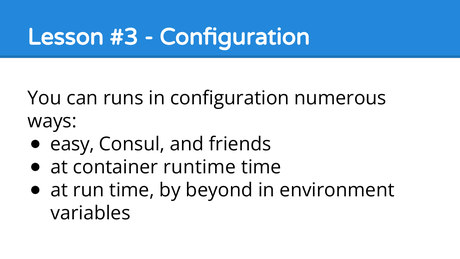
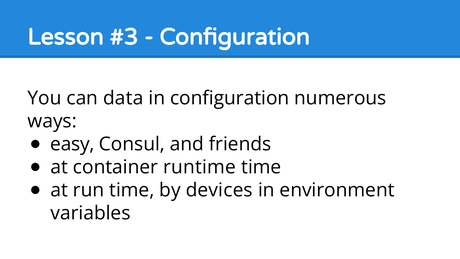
runs: runs -> data
beyond: beyond -> devices
